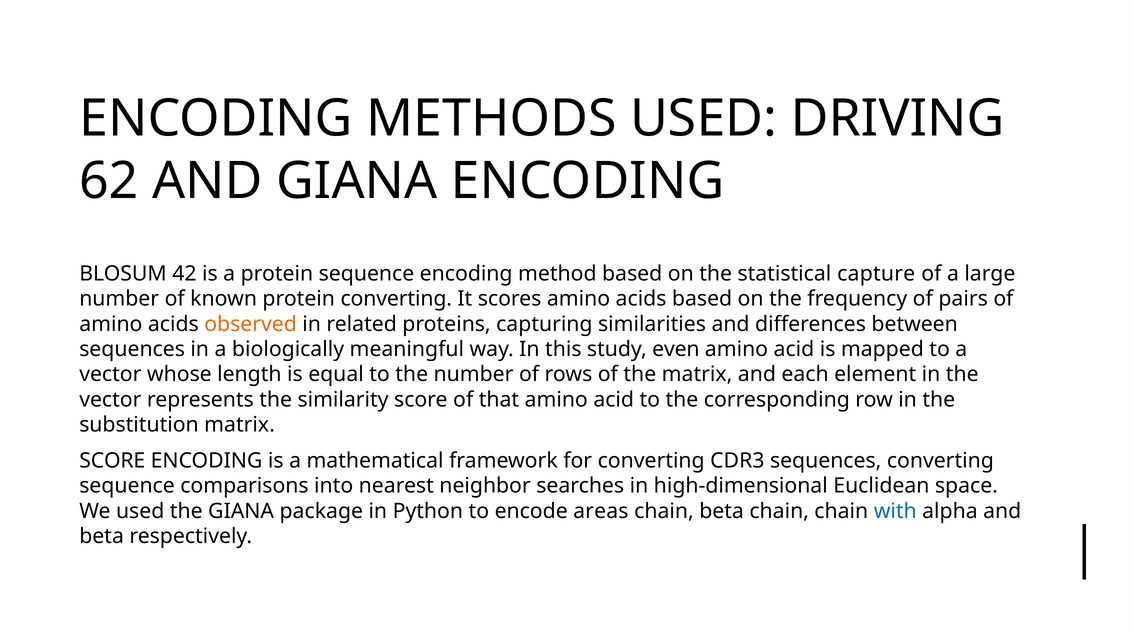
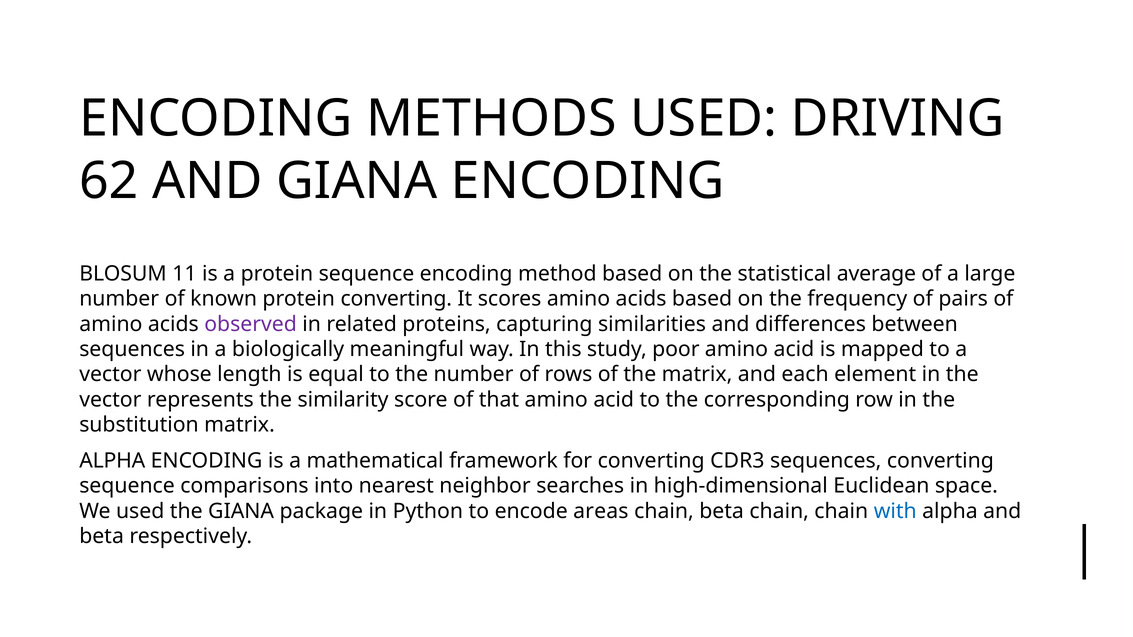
42: 42 -> 11
capture: capture -> average
observed colour: orange -> purple
even: even -> poor
SCORE at (112, 461): SCORE -> ALPHA
